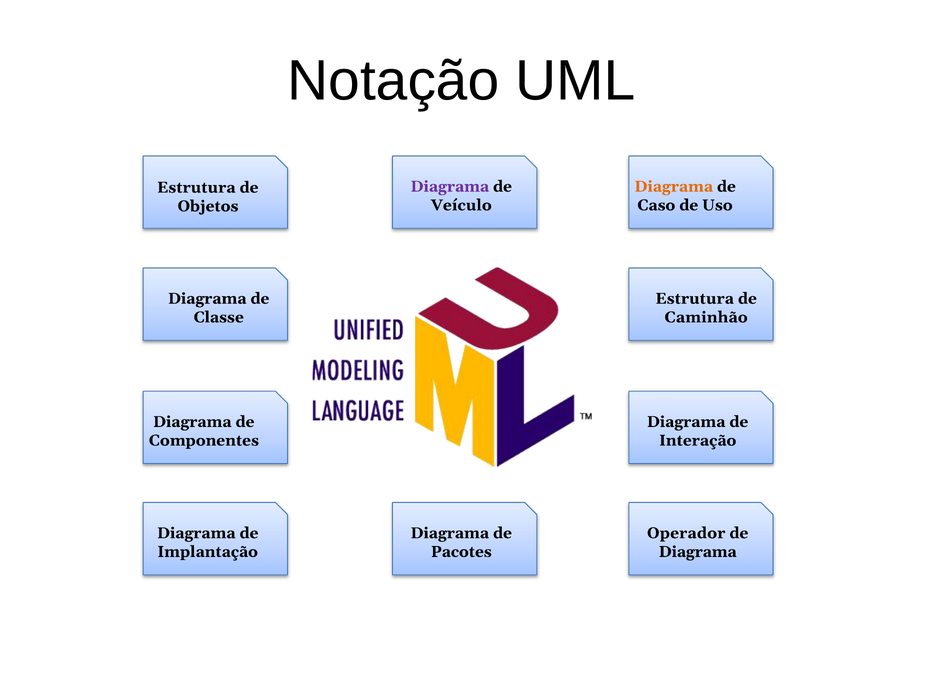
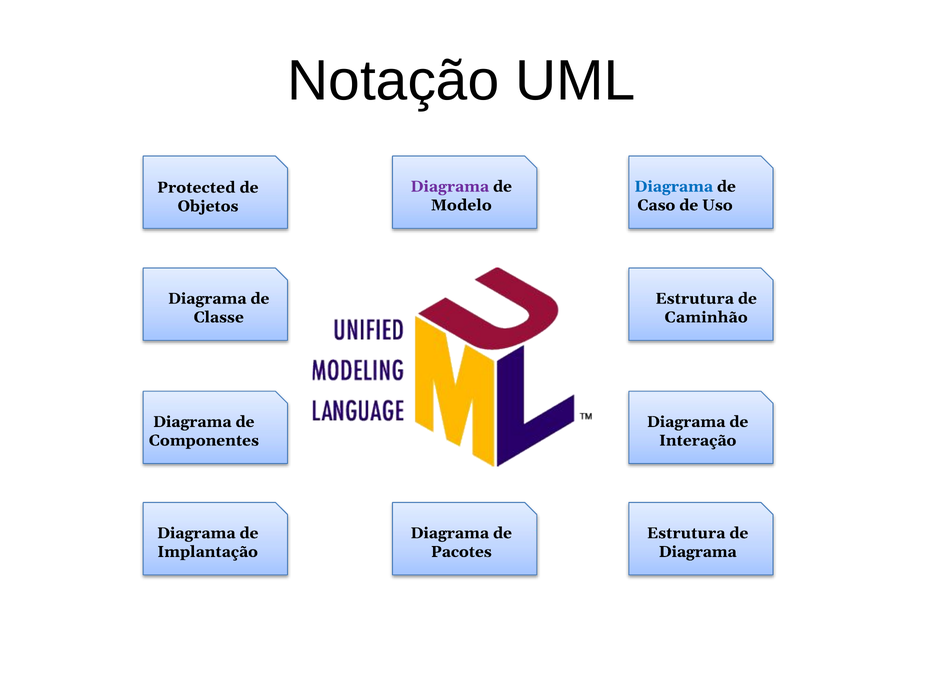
Diagrama at (674, 186) colour: orange -> blue
Estrutura at (196, 187): Estrutura -> Protected
Veículo: Veículo -> Modelo
Operador at (686, 533): Operador -> Estrutura
